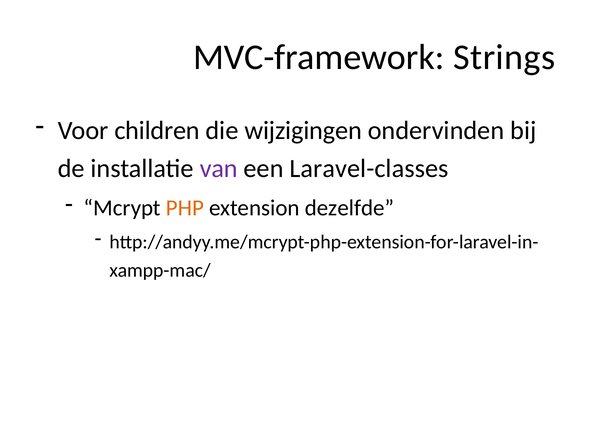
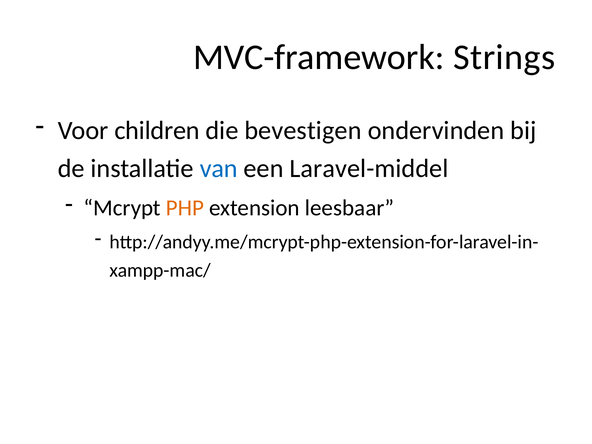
wijzigingen: wijzigingen -> bevestigen
van colour: purple -> blue
Laravel-classes: Laravel-classes -> Laravel-middel
dezelfde: dezelfde -> leesbaar
